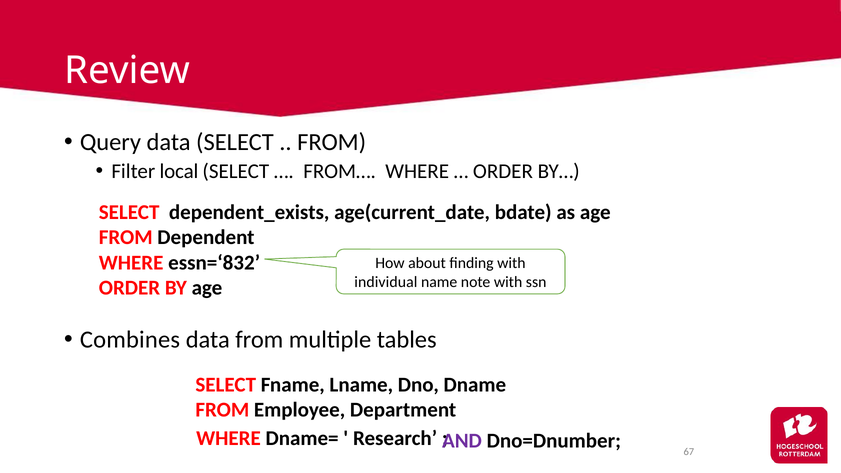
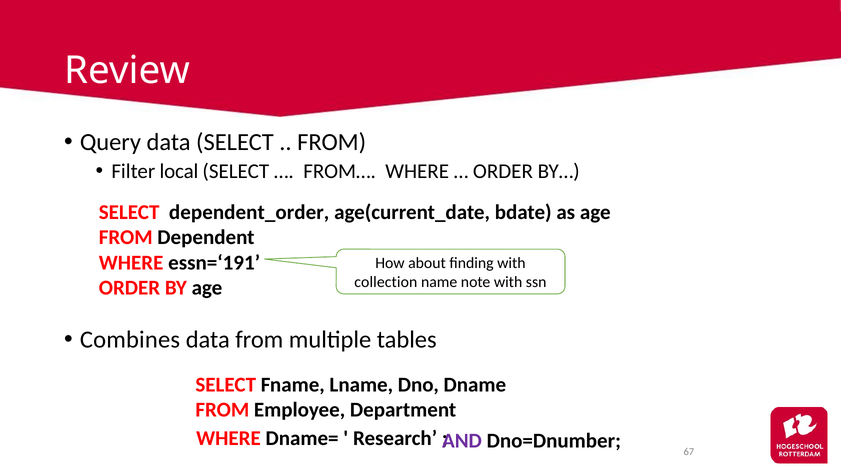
dependent_exists: dependent_exists -> dependent_order
essn=‘832: essn=‘832 -> essn=‘191
individual: individual -> collection
